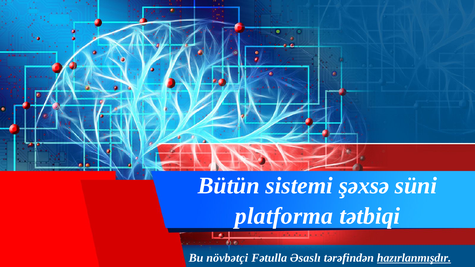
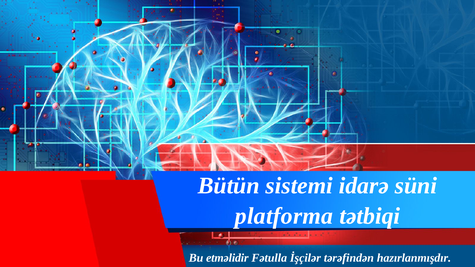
şəxsə: şəxsə -> idarə
növbətçi: növbətçi -> etməlidir
Əsaslı: Əsaslı -> İşçilər
hazırlanmışdır underline: present -> none
